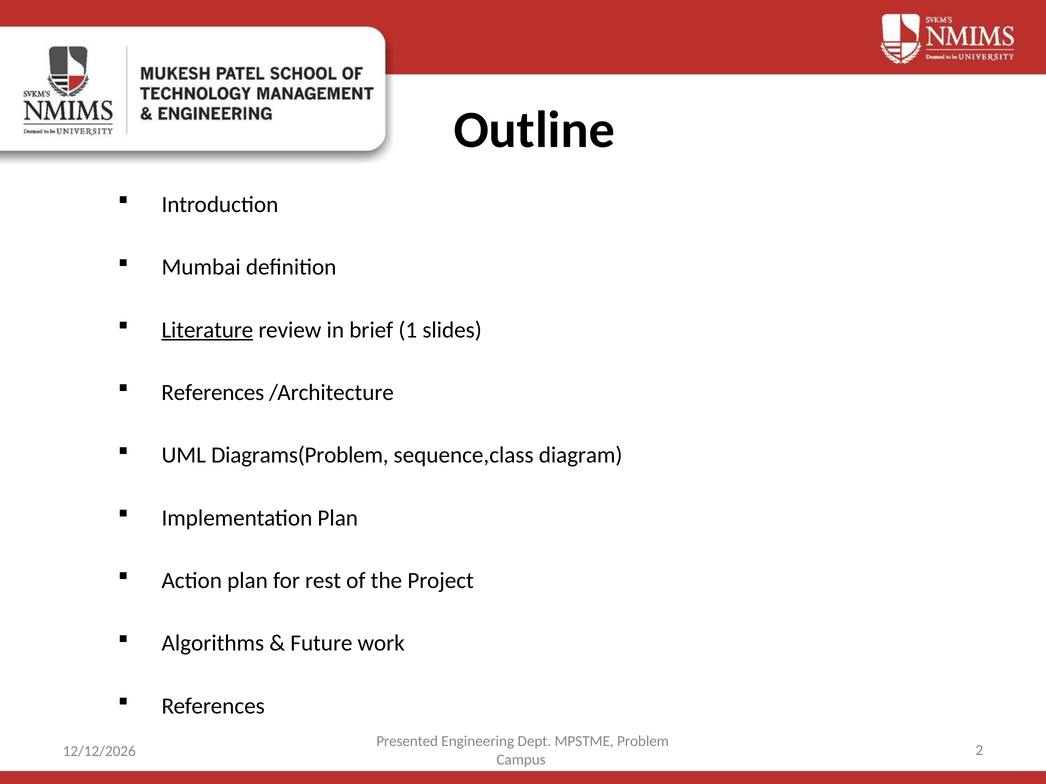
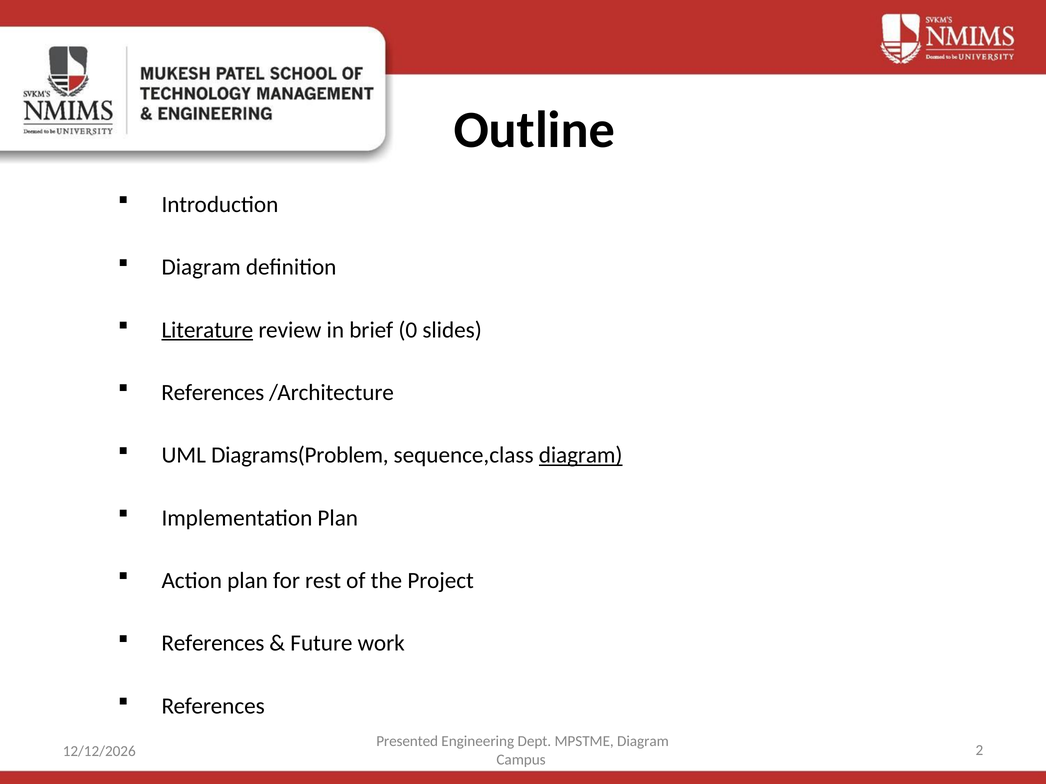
Mumbai at (201, 267): Mumbai -> Diagram
1: 1 -> 0
diagram at (581, 456) underline: none -> present
Algorithms at (213, 644): Algorithms -> References
MPSTME Problem: Problem -> Diagram
